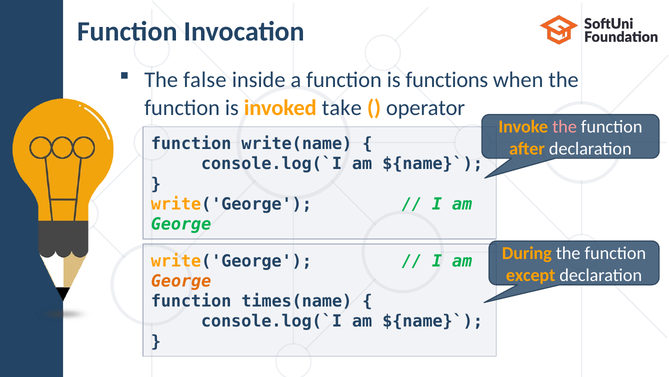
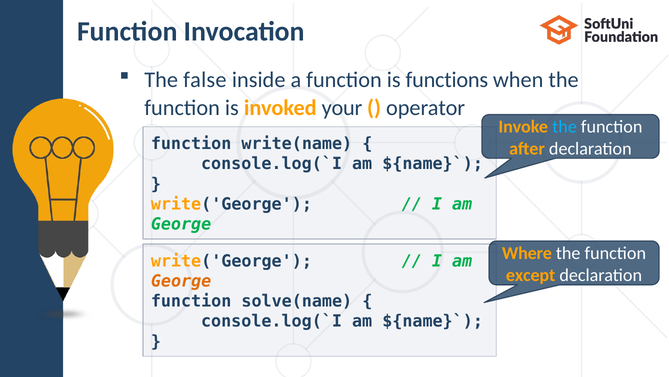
take: take -> your
the at (565, 127) colour: pink -> light blue
During: During -> Where
times(name: times(name -> solve(name
